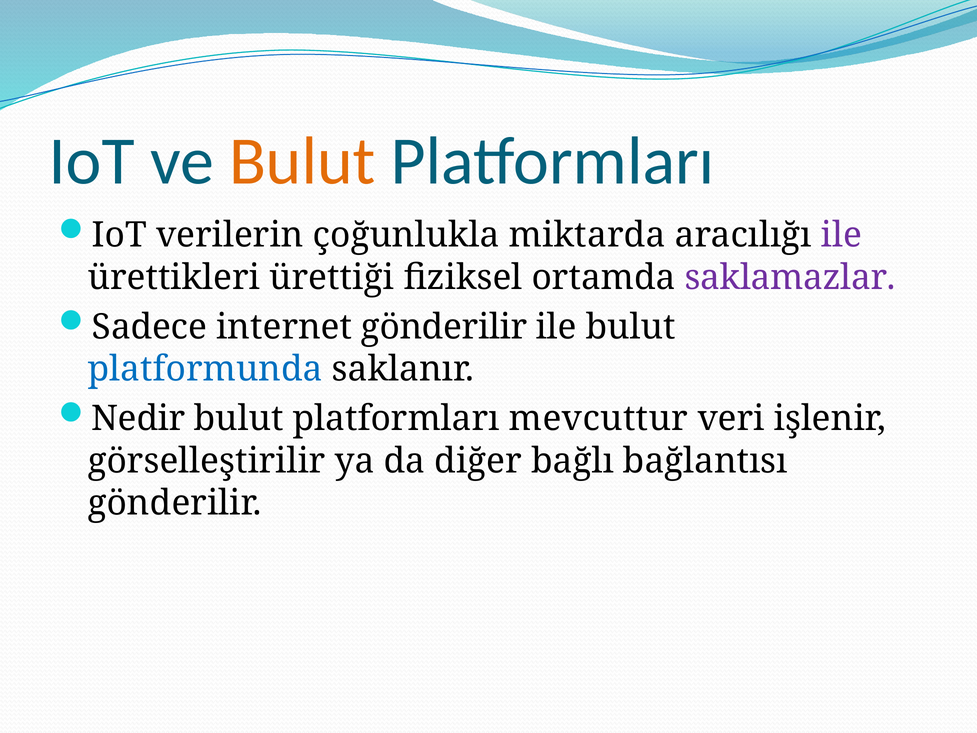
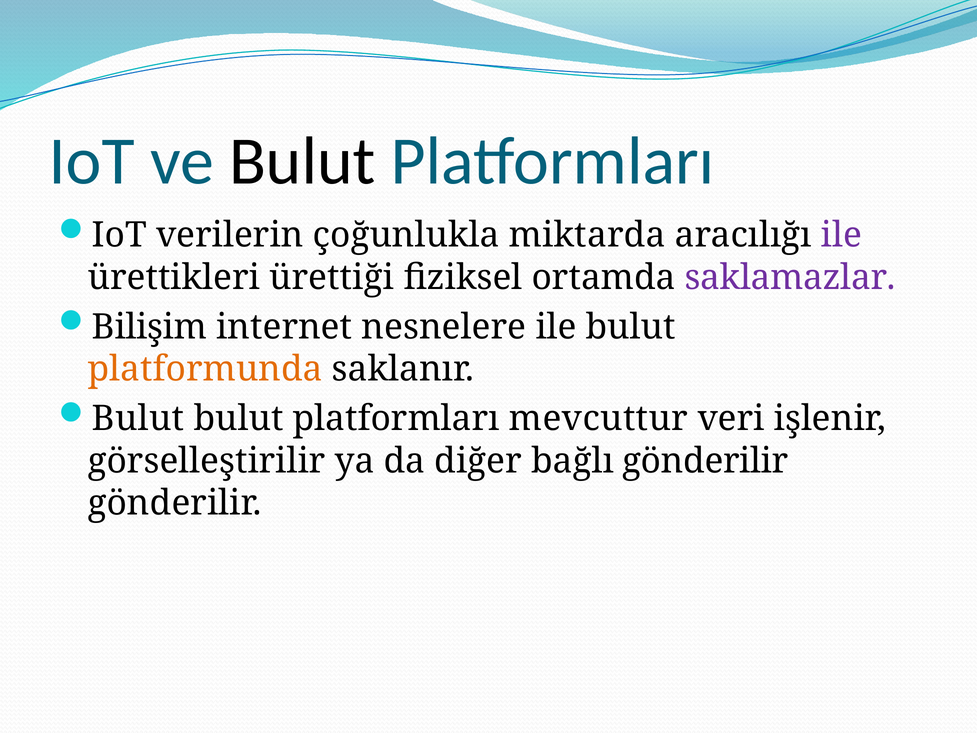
Bulut at (302, 161) colour: orange -> black
Sadece: Sadece -> Bilişim
internet gönderilir: gönderilir -> nesnelere
platformunda colour: blue -> orange
Nedir at (138, 419): Nedir -> Bulut
bağlı bağlantısı: bağlantısı -> gönderilir
